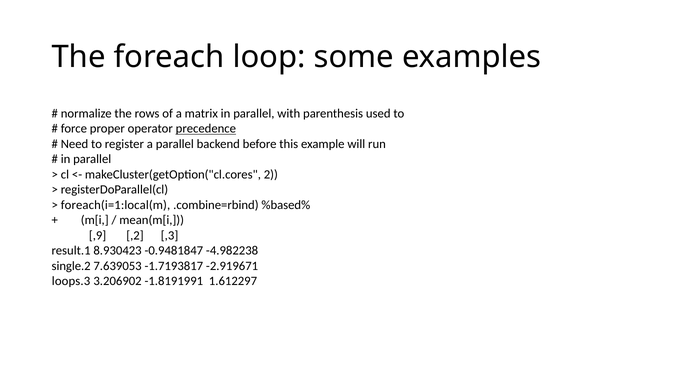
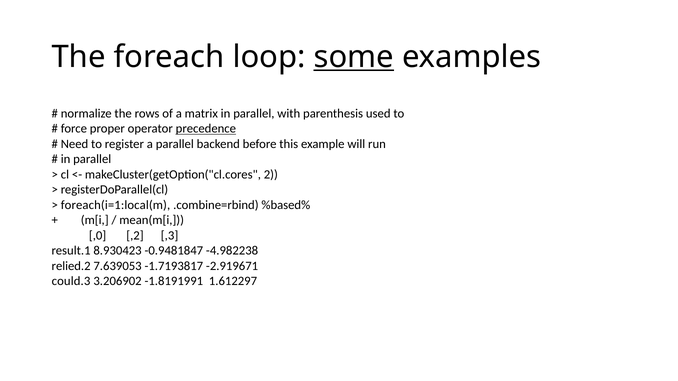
some underline: none -> present
,9: ,9 -> ,0
single.2: single.2 -> relied.2
loops.3: loops.3 -> could.3
